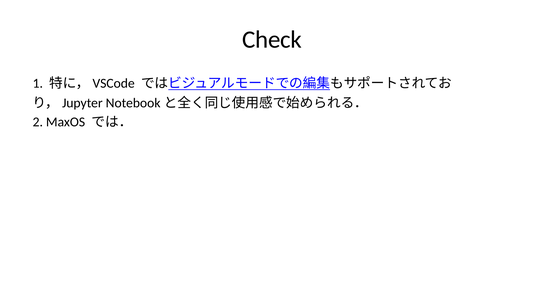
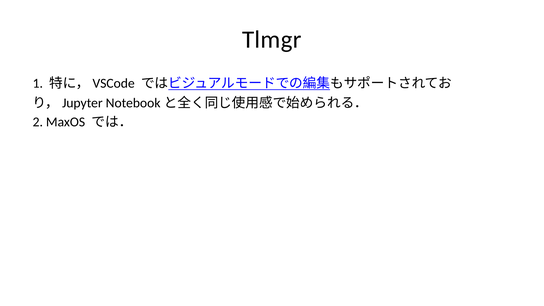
Check: Check -> Tlmgr
